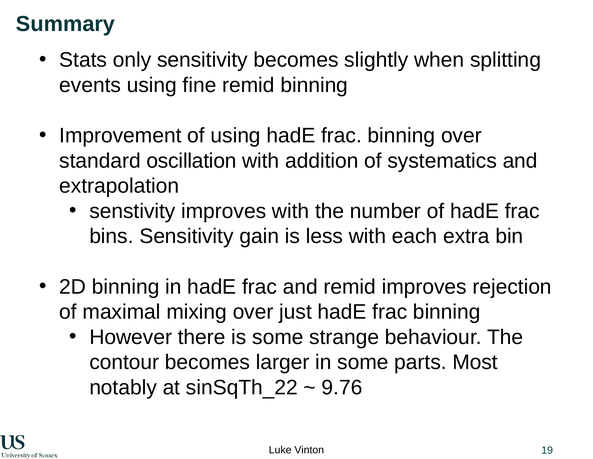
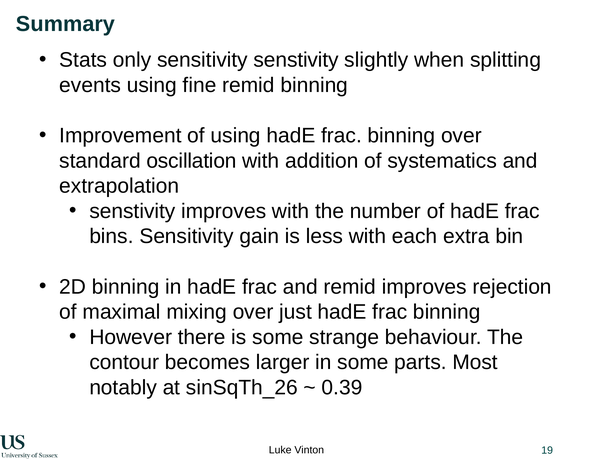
sensitivity becomes: becomes -> senstivity
sinSqTh_22: sinSqTh_22 -> sinSqTh_26
9.76: 9.76 -> 0.39
